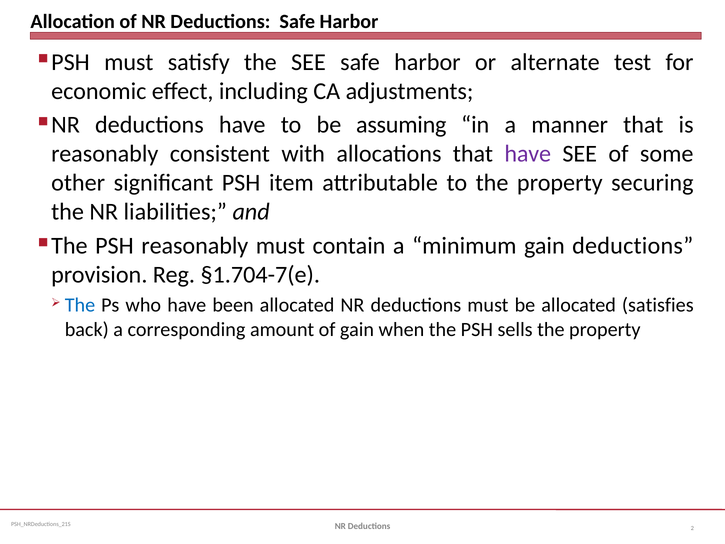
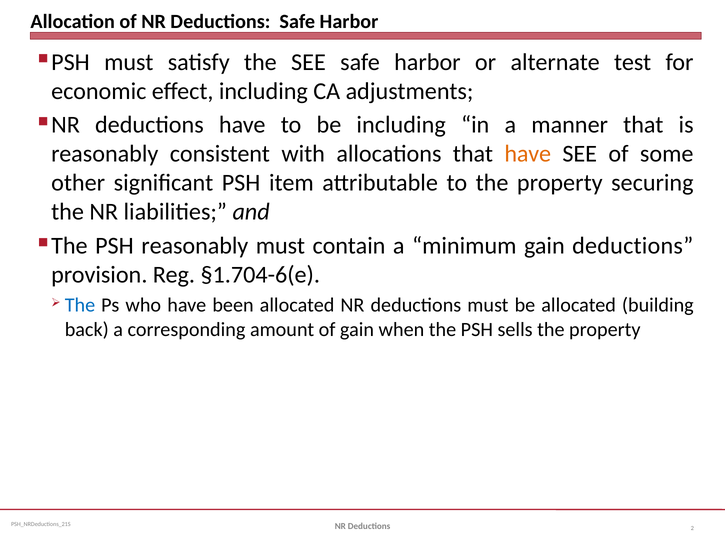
be assuming: assuming -> including
have at (528, 154) colour: purple -> orange
§1.704-7(e: §1.704-7(e -> §1.704-6(e
satisfies: satisfies -> building
